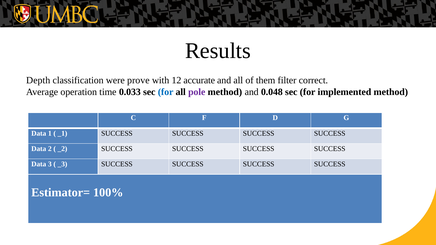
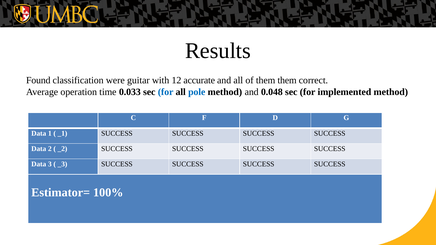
Depth: Depth -> Found
prove: prove -> guitar
them filter: filter -> them
pole colour: purple -> blue
